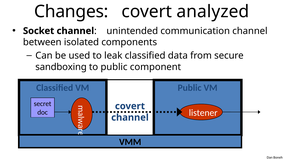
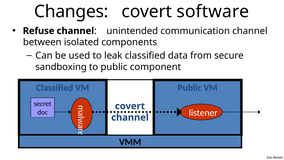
analyzed: analyzed -> software
Socket: Socket -> Refuse
